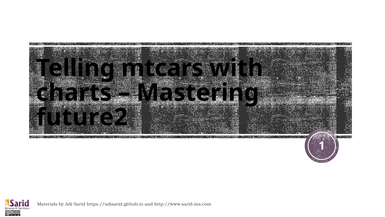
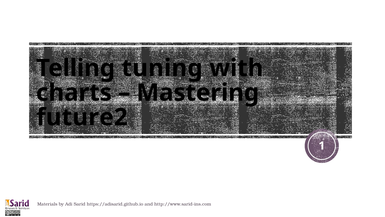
mtcars: mtcars -> tuning
